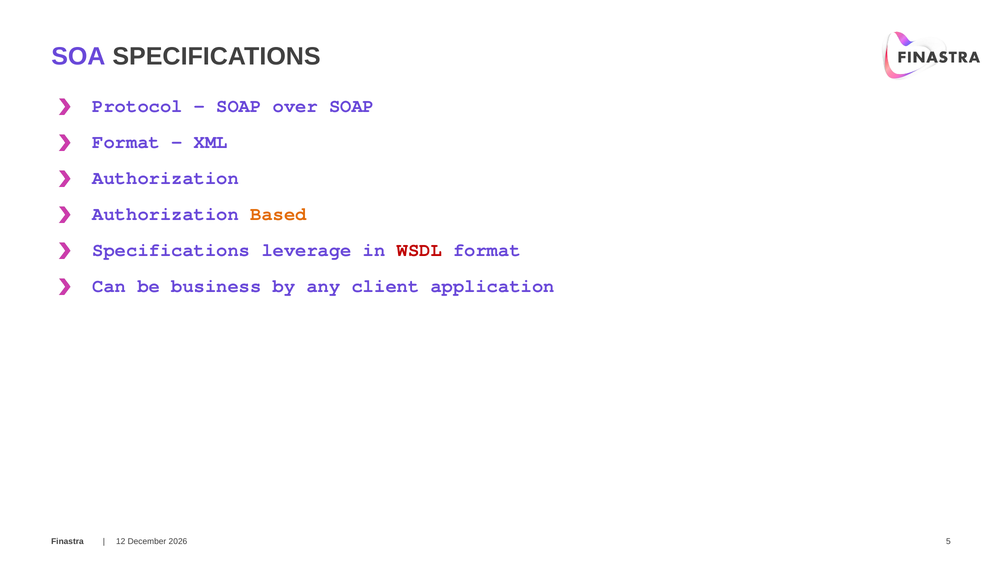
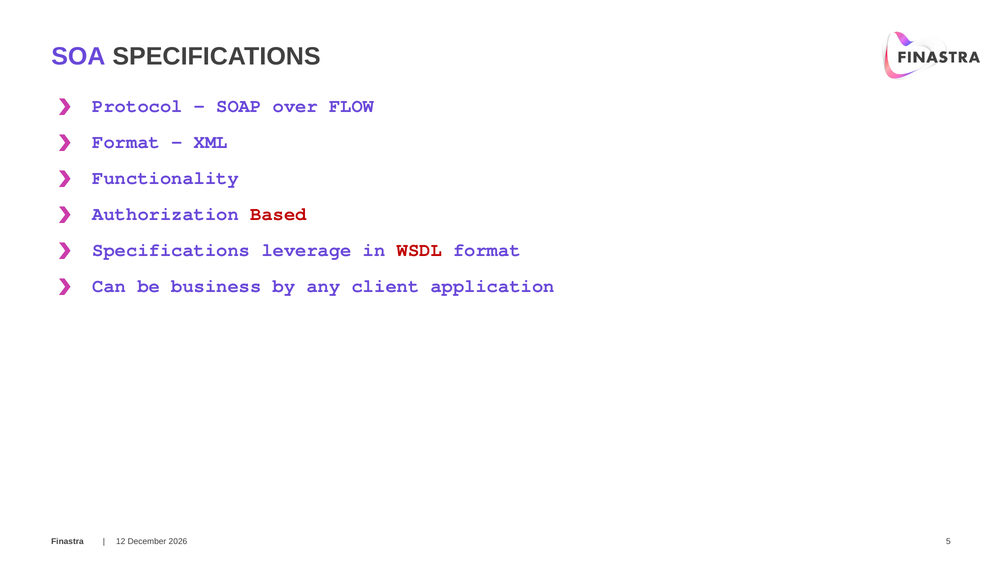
over SOAP: SOAP -> FLOW
Authorization at (166, 178): Authorization -> Functionality
Based colour: orange -> red
